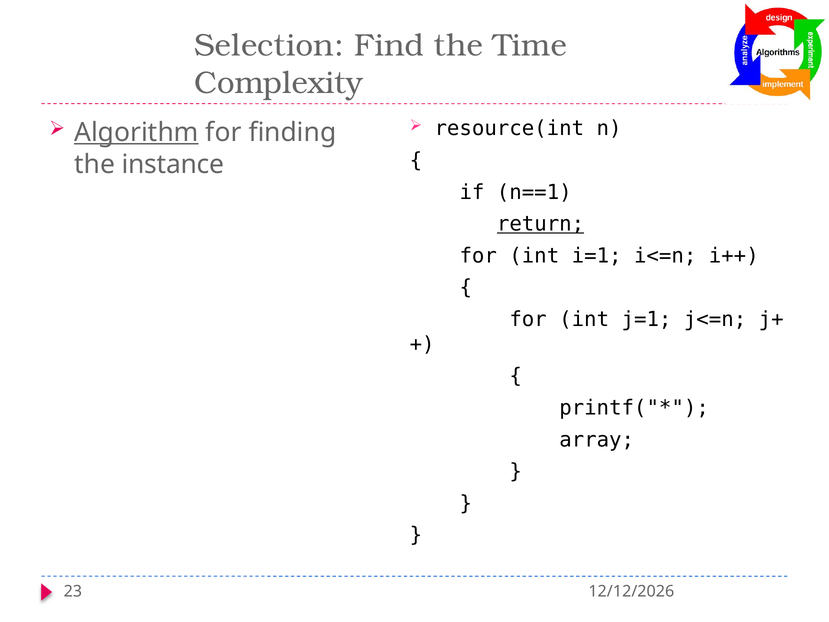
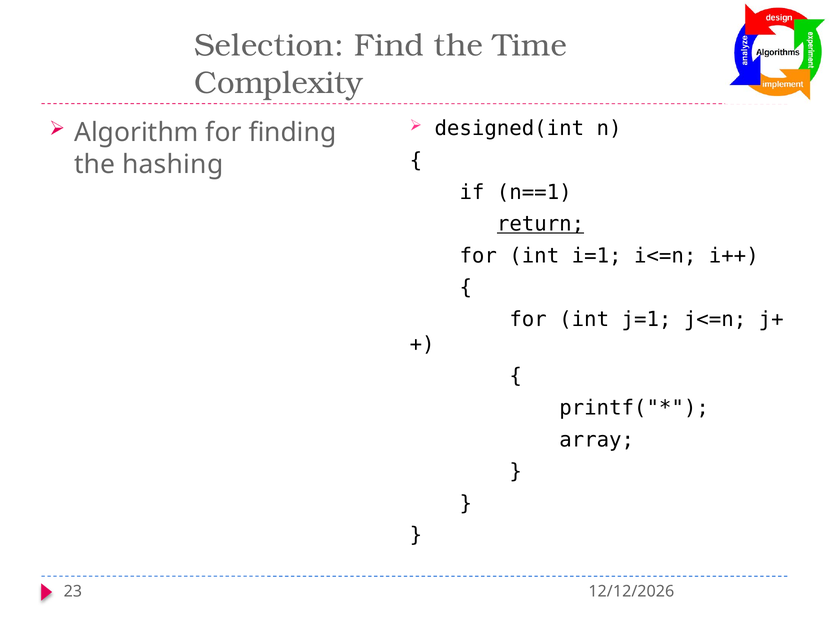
resource(int: resource(int -> designed(int
Algorithm underline: present -> none
instance: instance -> hashing
